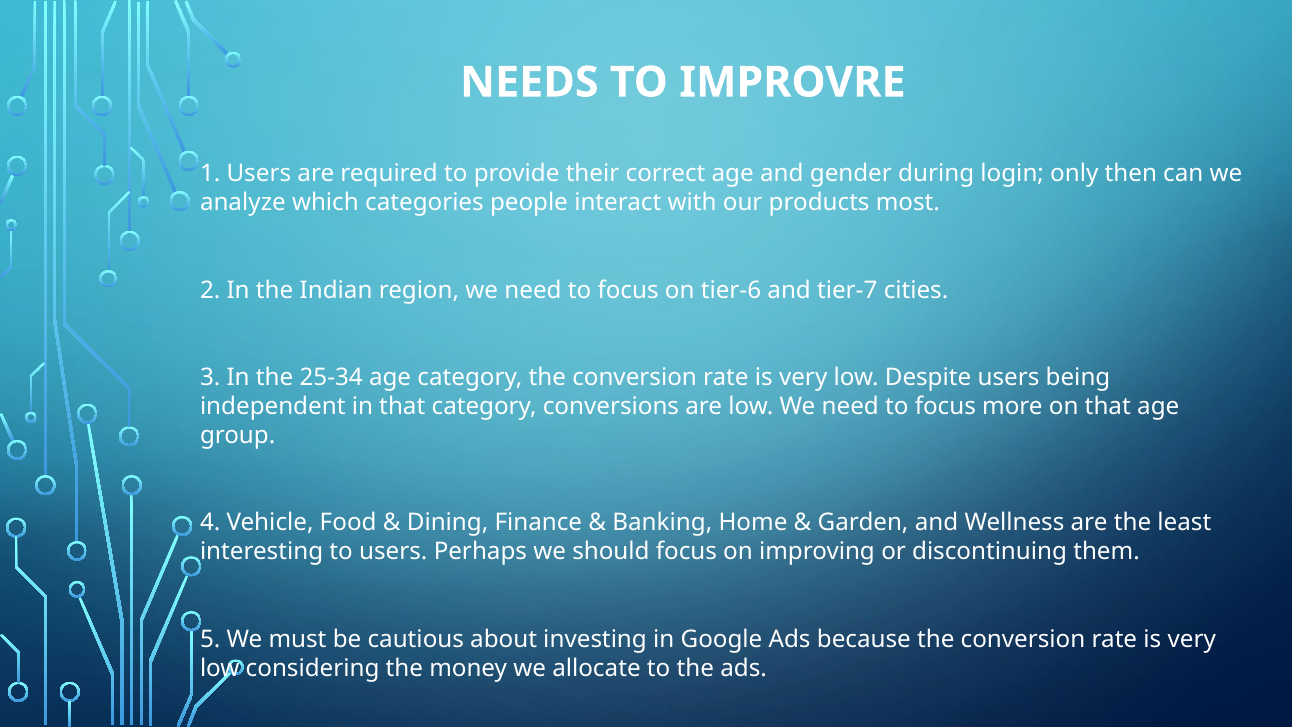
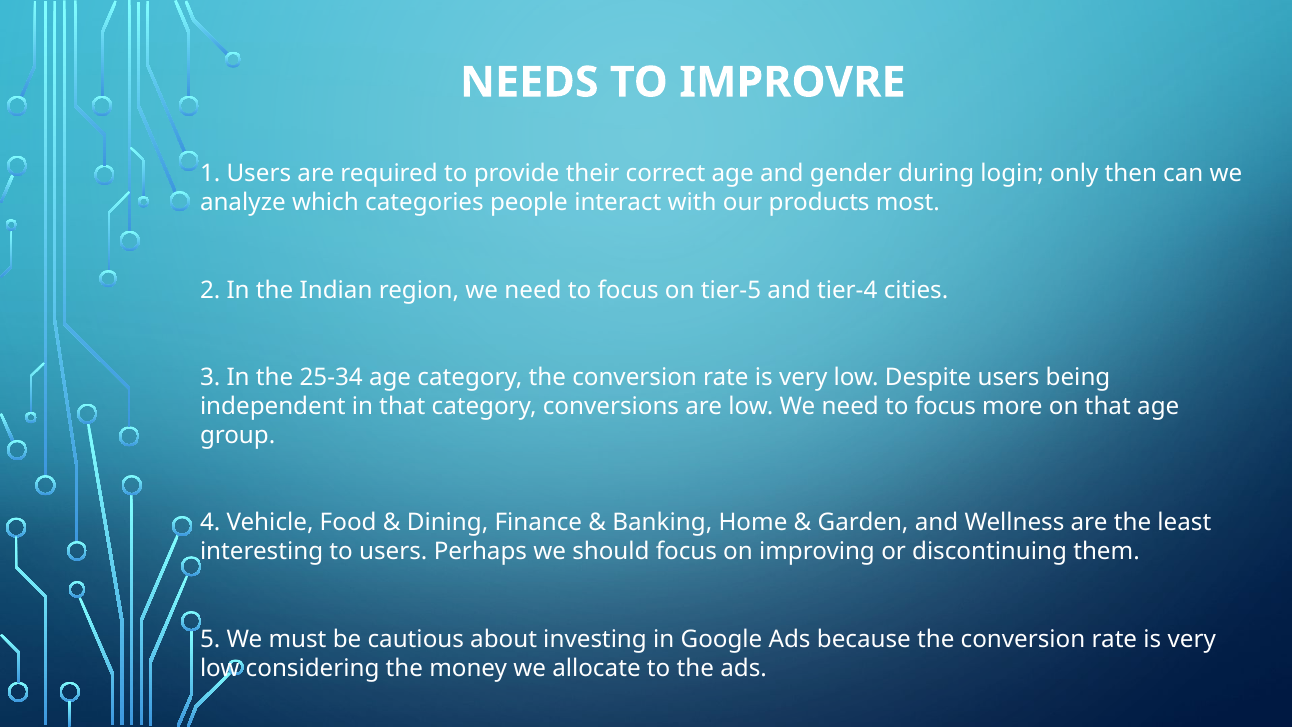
tier-6: tier-6 -> tier-5
tier-7: tier-7 -> tier-4
